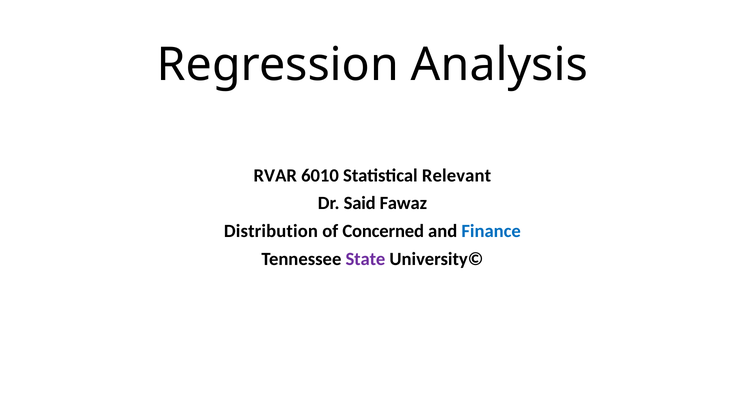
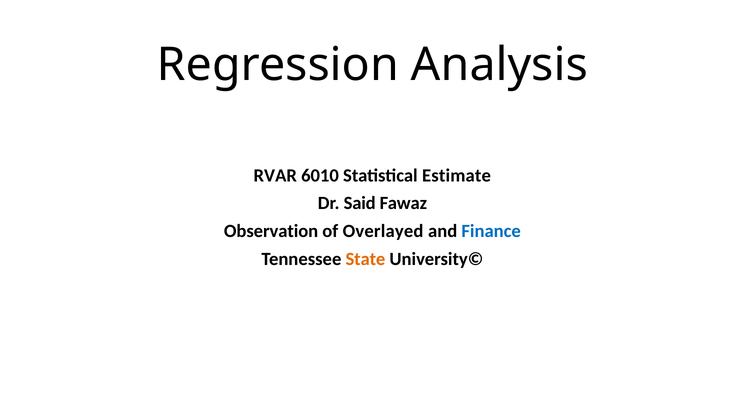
Relevant: Relevant -> Estimate
Distribution: Distribution -> Observation
Concerned: Concerned -> Overlayed
State colour: purple -> orange
